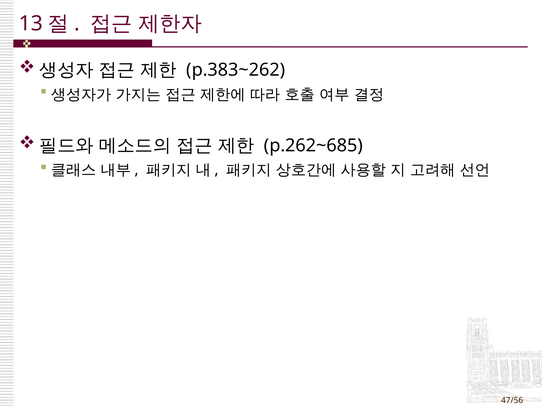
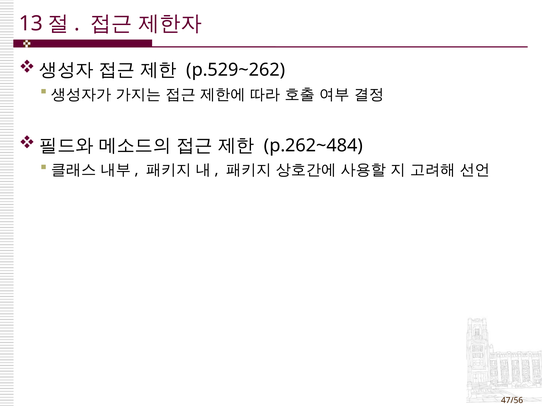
p.383~262: p.383~262 -> p.529~262
p.262~685: p.262~685 -> p.262~484
